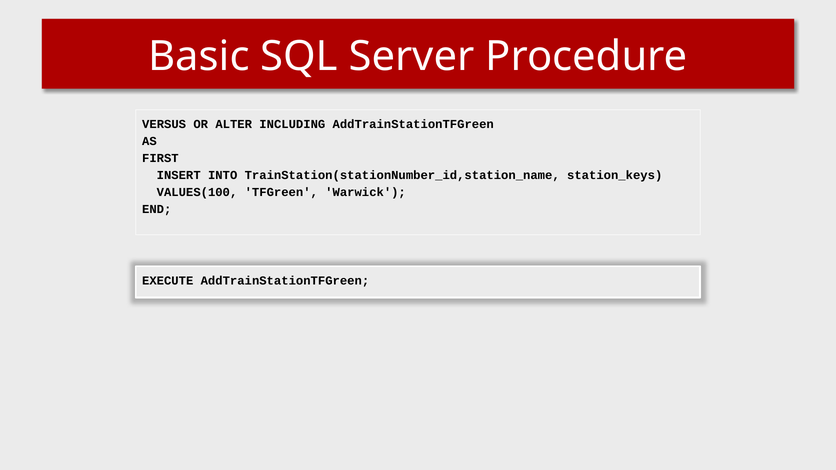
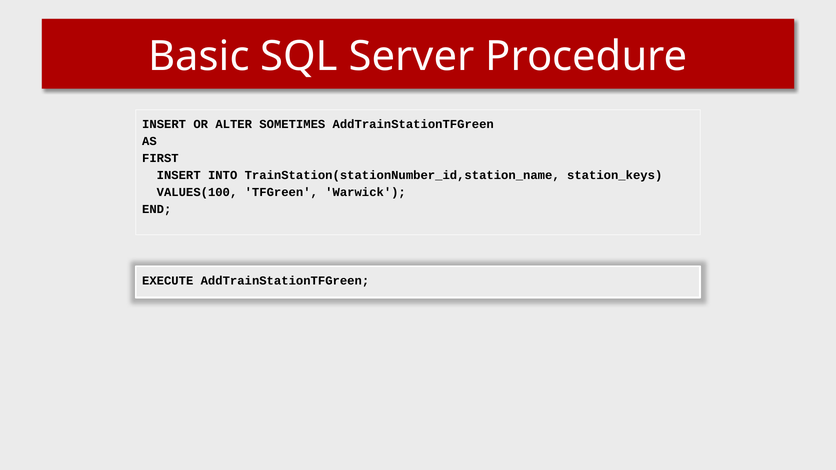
VERSUS at (164, 124): VERSUS -> INSERT
INCLUDING: INCLUDING -> SOMETIMES
